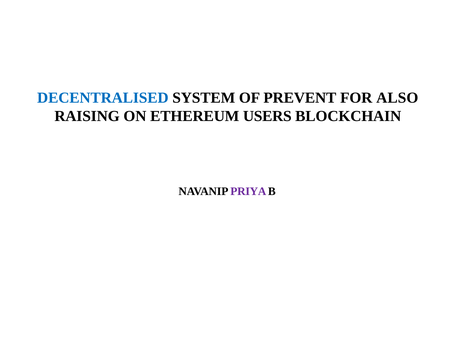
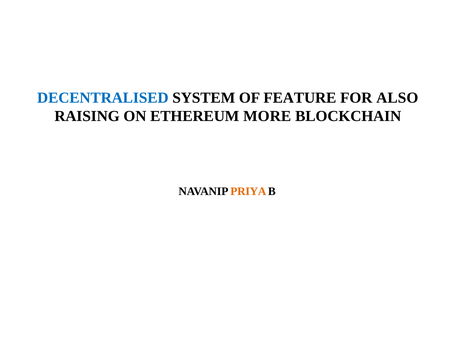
PREVENT: PREVENT -> FEATURE
USERS: USERS -> MORE
PRIYA colour: purple -> orange
